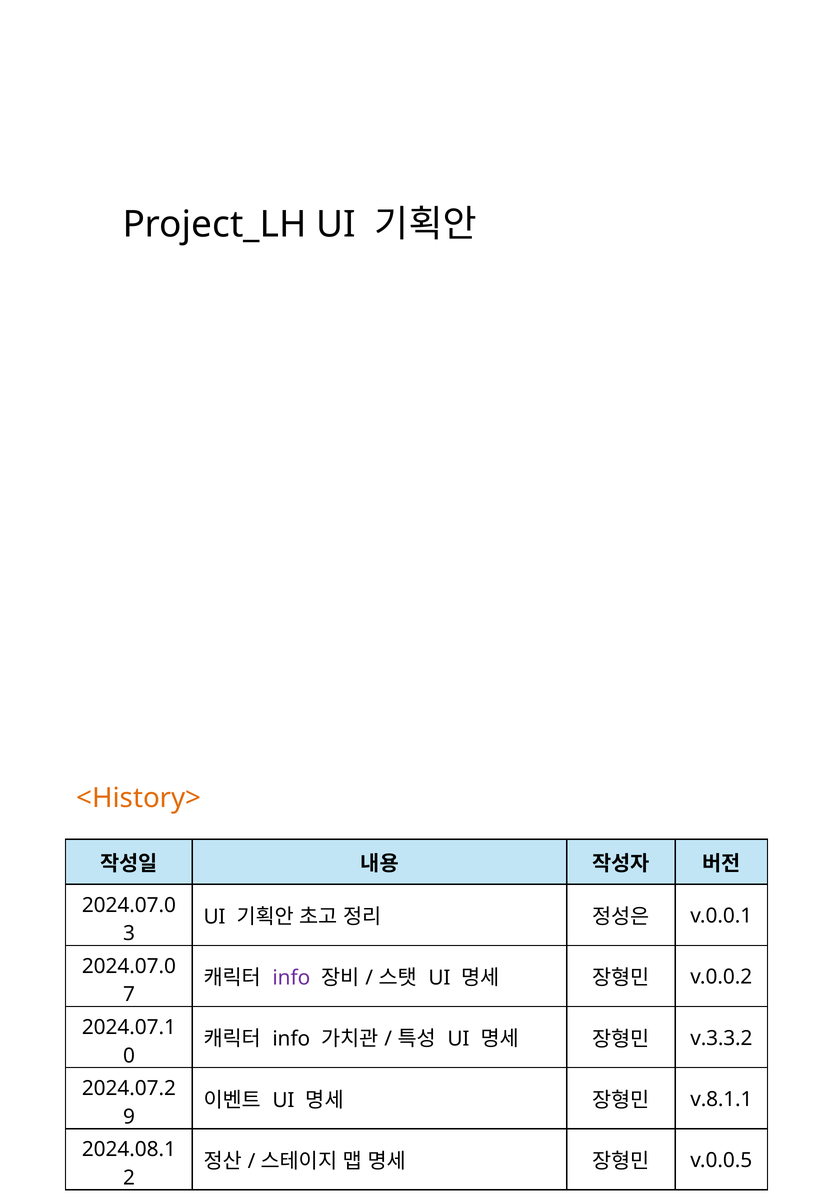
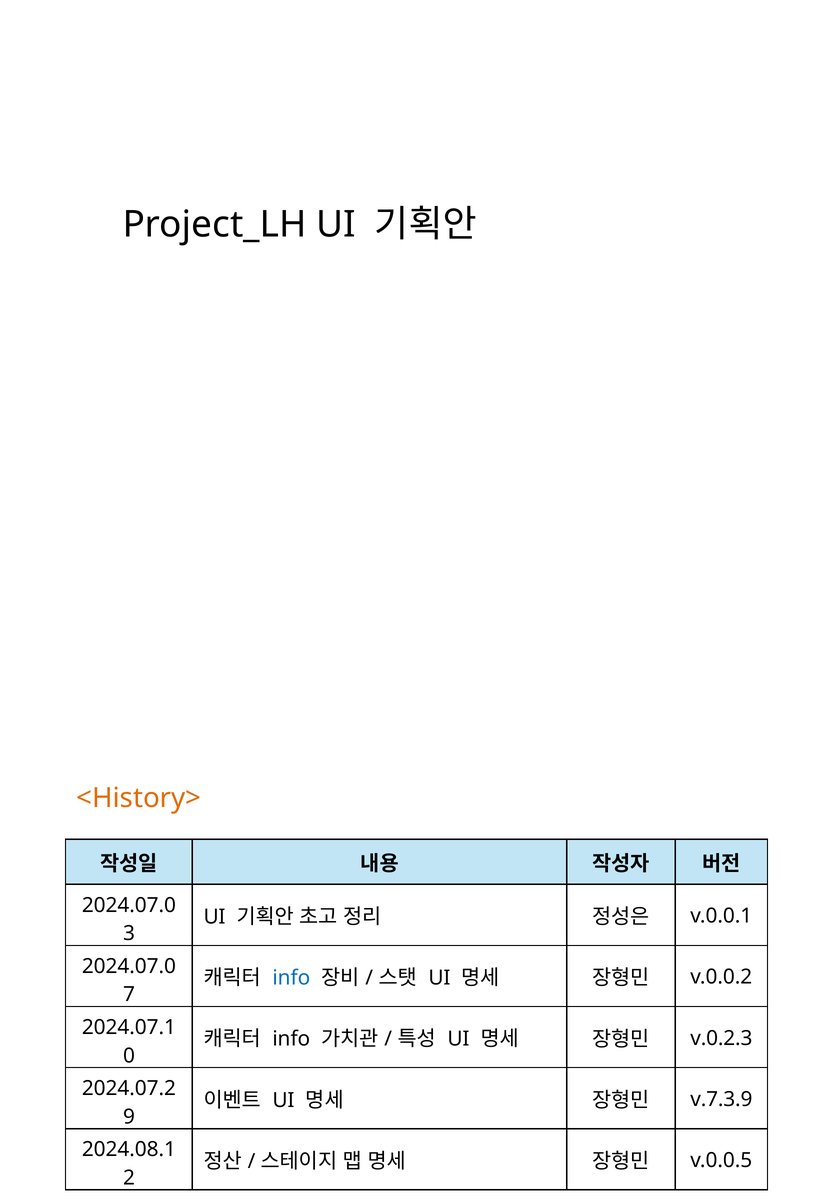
info at (291, 978) colour: purple -> blue
v.3.3.2: v.3.3.2 -> v.0.2.3
v.8.1.1: v.8.1.1 -> v.7.3.9
